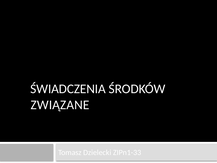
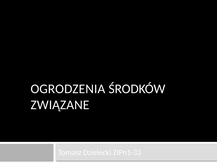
ŚWIADCZENIA: ŚWIADCZENIA -> OGRODZENIA
